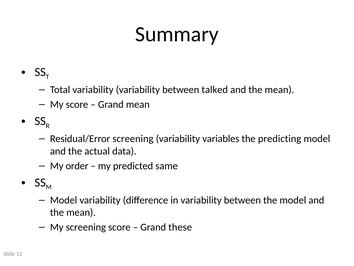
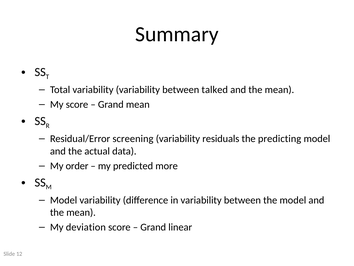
variables: variables -> residuals
same: same -> more
My screening: screening -> deviation
these: these -> linear
